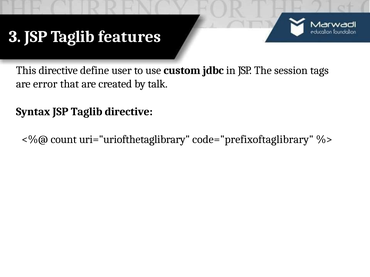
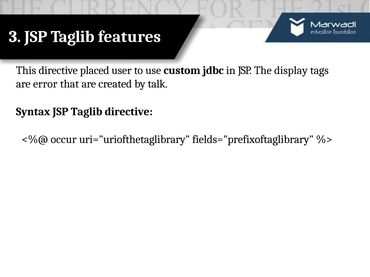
define: define -> placed
session: session -> display
count: count -> occur
code="prefixoftaglibrary: code="prefixoftaglibrary -> fields="prefixoftaglibrary
